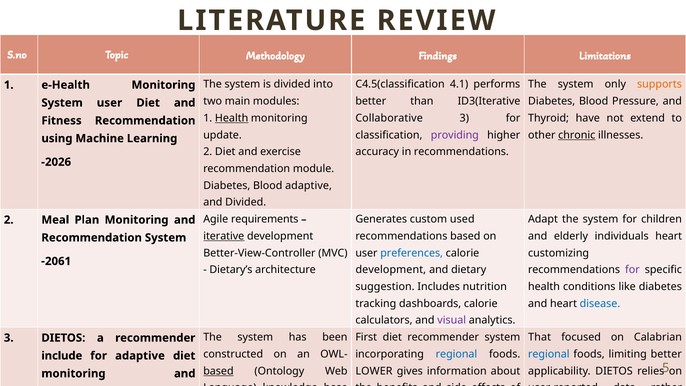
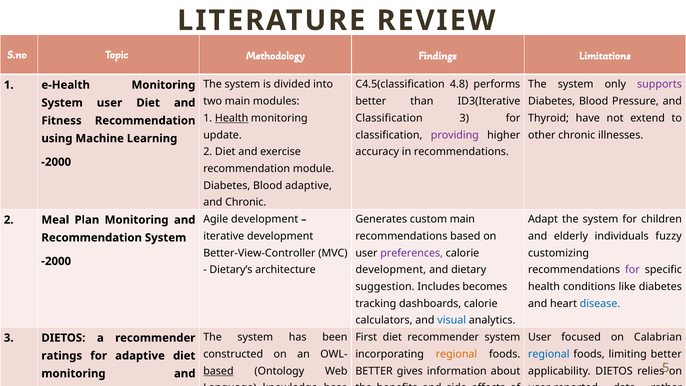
4.1: 4.1 -> 4.8
supports colour: orange -> purple
Collaborative at (389, 118): Collaborative -> Classification
chronic at (577, 135) underline: present -> none
-2026 at (56, 162): -2026 -> -2000
and Divided: Divided -> Chronic
Agile requirements: requirements -> development
custom used: used -> main
iterative underline: present -> none
individuals heart: heart -> fuzzy
preferences colour: blue -> purple
-2061 at (56, 261): -2061 -> -2000
nutrition: nutrition -> becomes
visual colour: purple -> blue
That at (540, 337): That -> User
regional at (456, 354) colour: blue -> orange
include: include -> ratings
LOWER at (374, 371): LOWER -> BETTER
